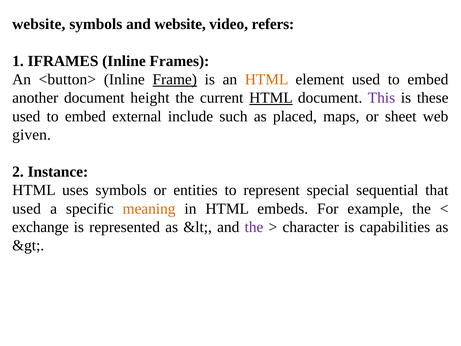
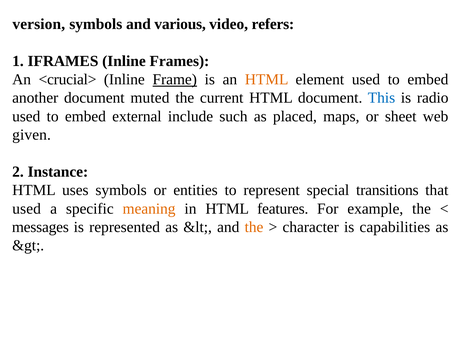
website at (39, 24): website -> version
and website: website -> various
<button>: <button> -> <crucial>
height: height -> muted
HTML at (271, 98) underline: present -> none
This colour: purple -> blue
these: these -> radio
sequential: sequential -> transitions
embeds: embeds -> features
exchange: exchange -> messages
the at (254, 227) colour: purple -> orange
